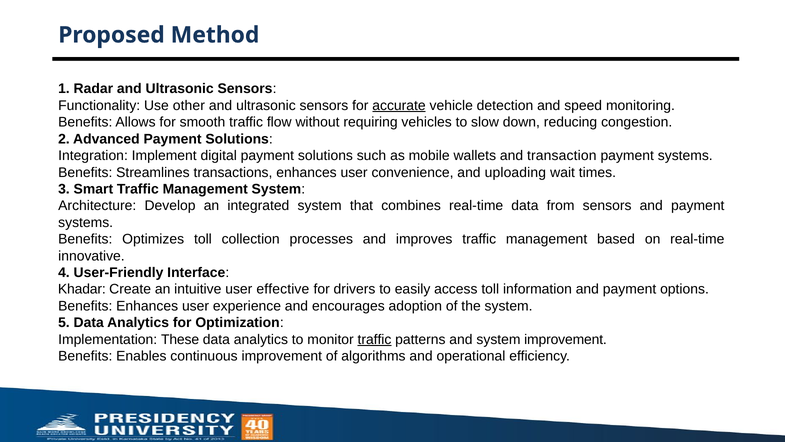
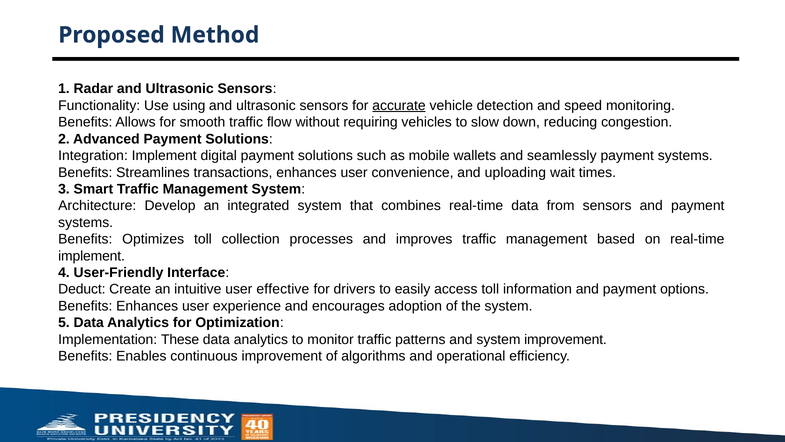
other: other -> using
transaction: transaction -> seamlessly
innovative at (91, 256): innovative -> implement
Khadar: Khadar -> Deduct
traffic at (374, 339) underline: present -> none
